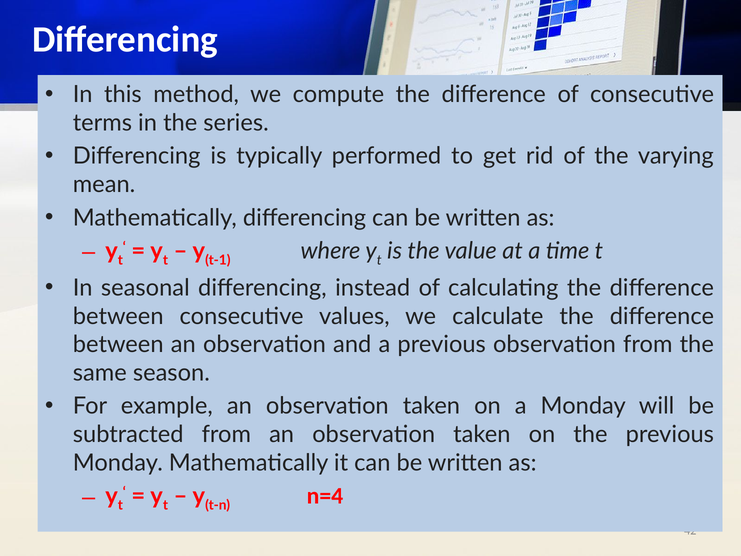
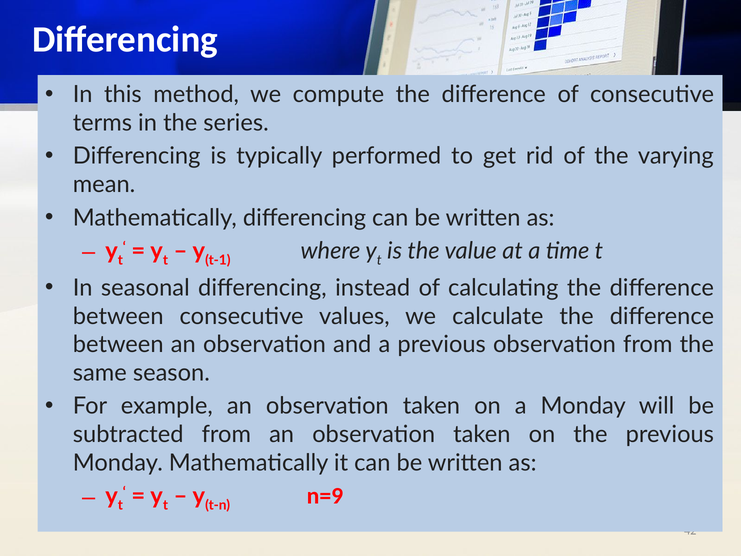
n=4: n=4 -> n=9
